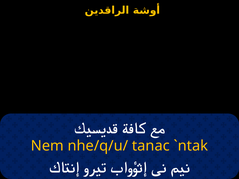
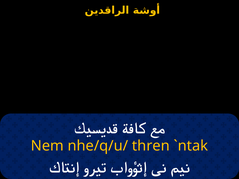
tanac: tanac -> thren
